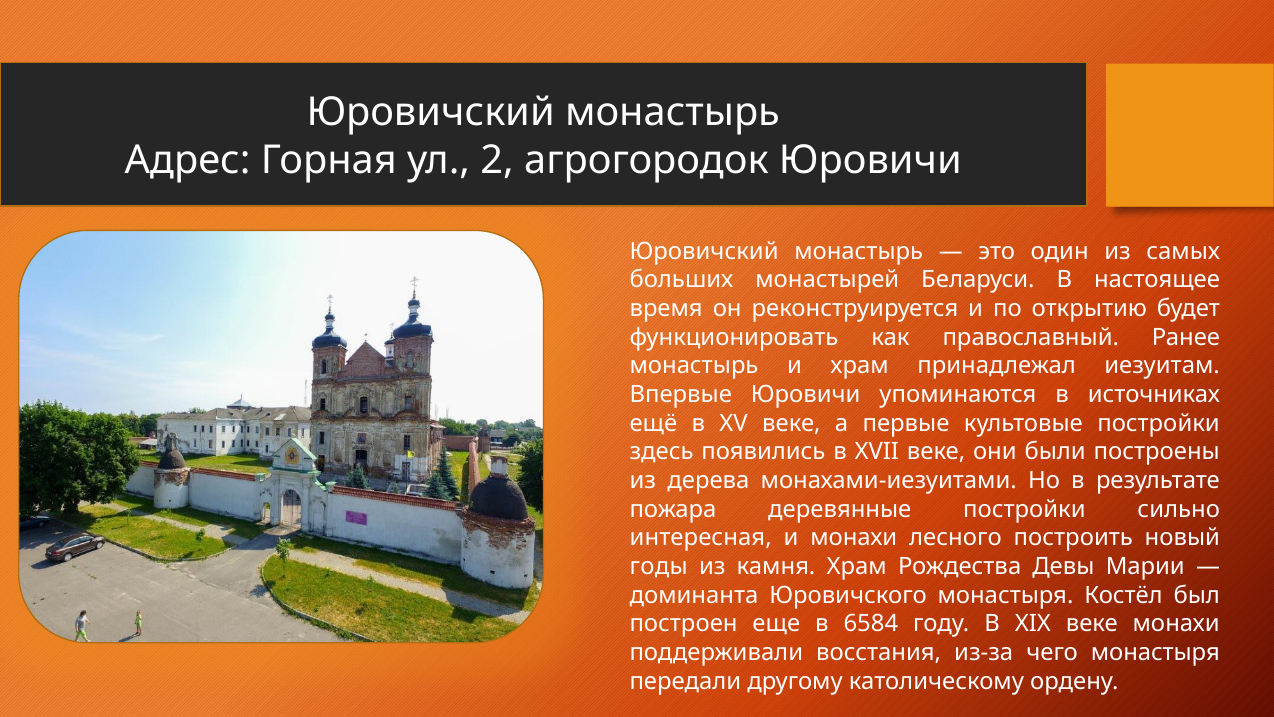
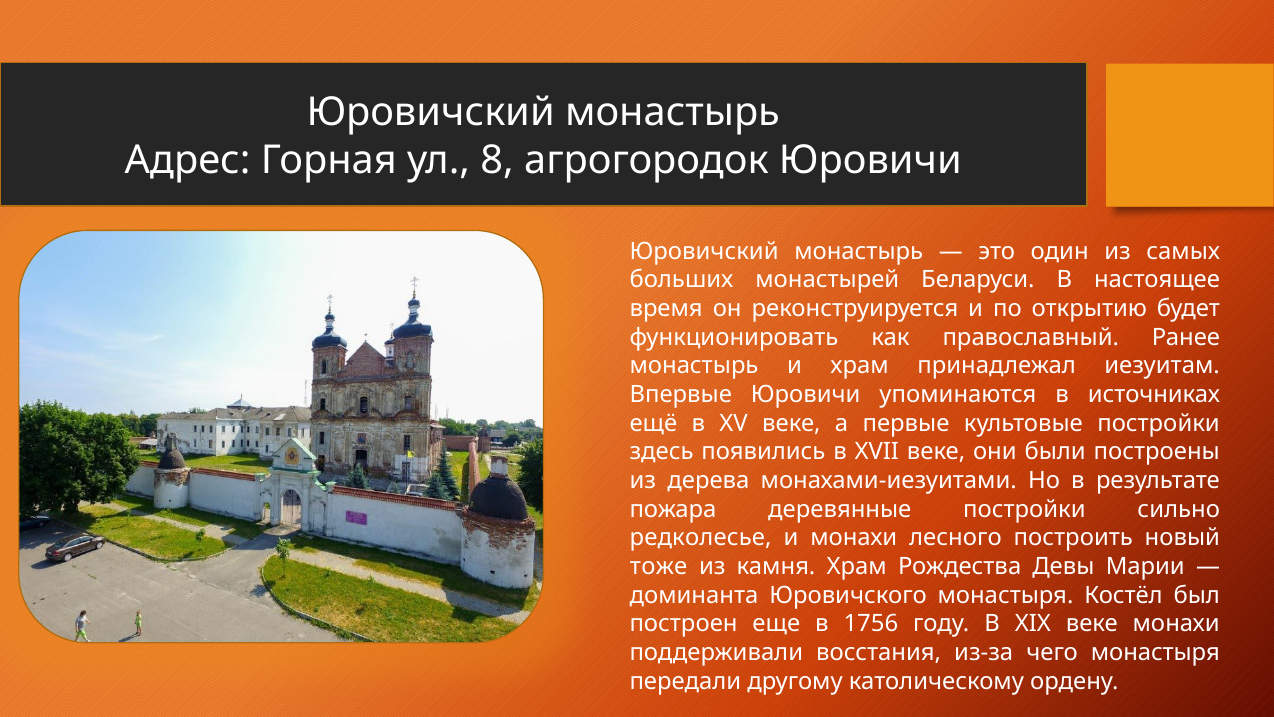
2: 2 -> 8
интересная: интересная -> редколесье
годы: годы -> тоже
6584: 6584 -> 1756
